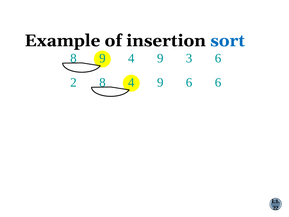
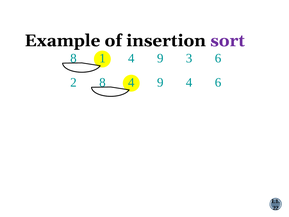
sort colour: blue -> purple
8 9: 9 -> 1
9 6: 6 -> 4
